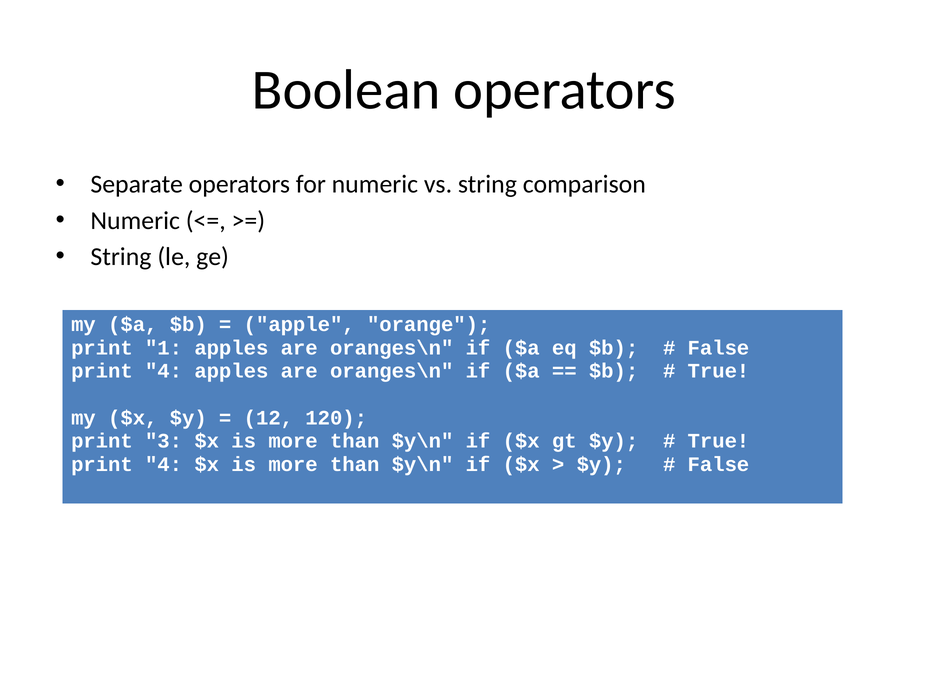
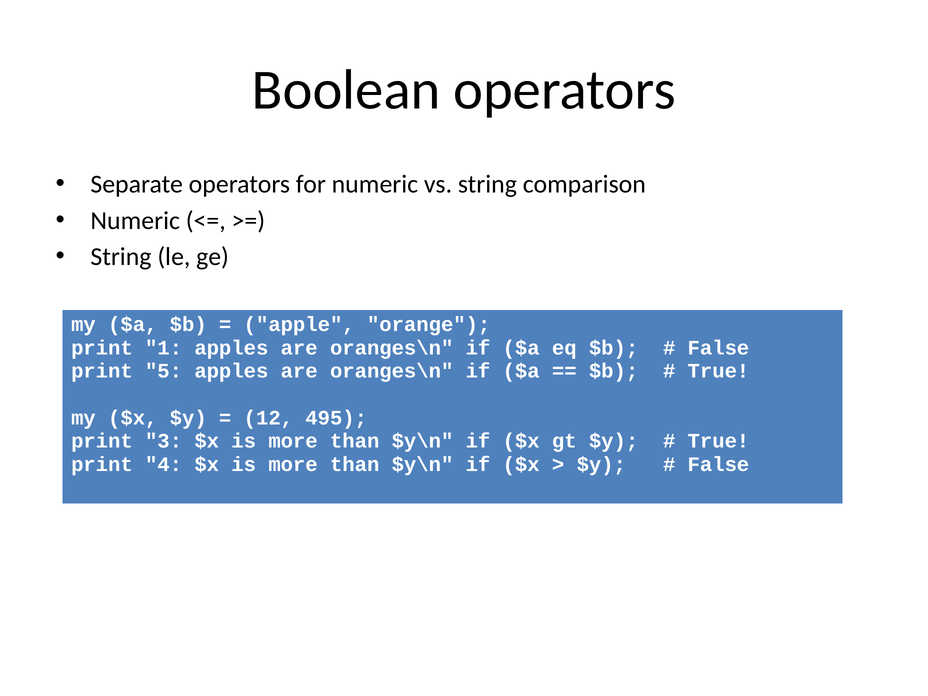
4 at (164, 371): 4 -> 5
120: 120 -> 495
